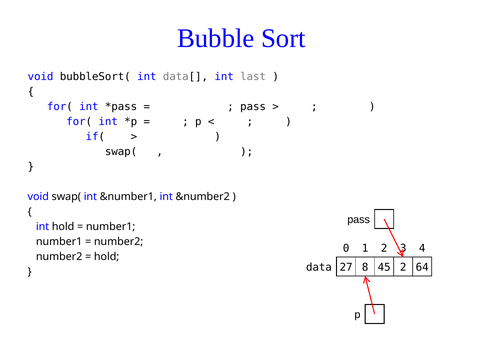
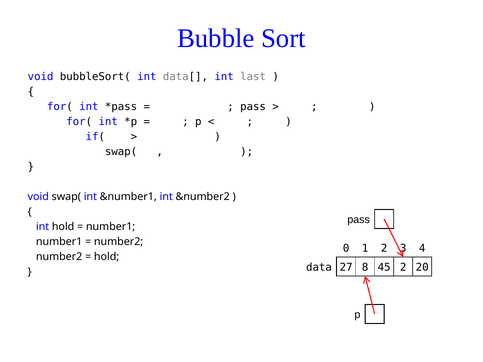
64: 64 -> 20
